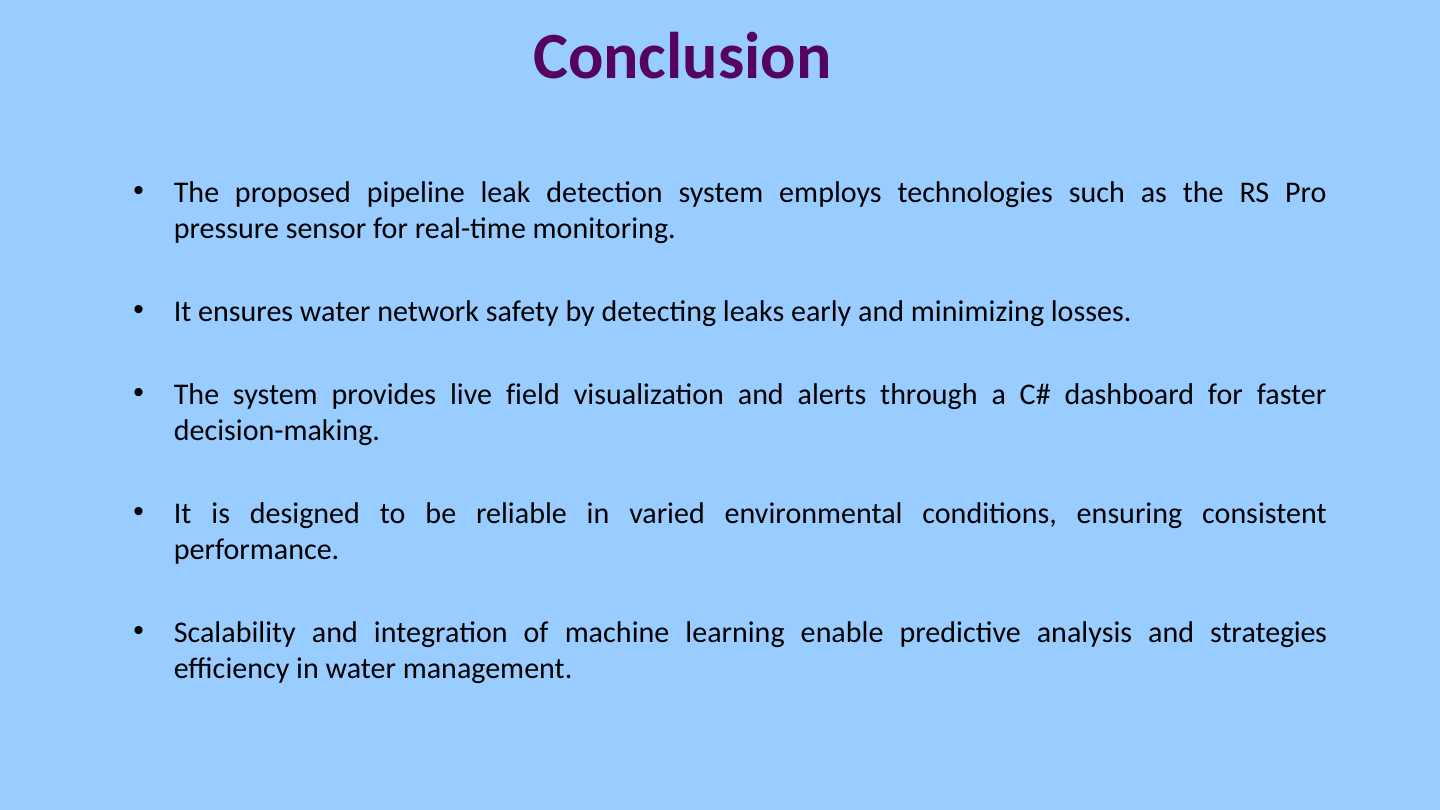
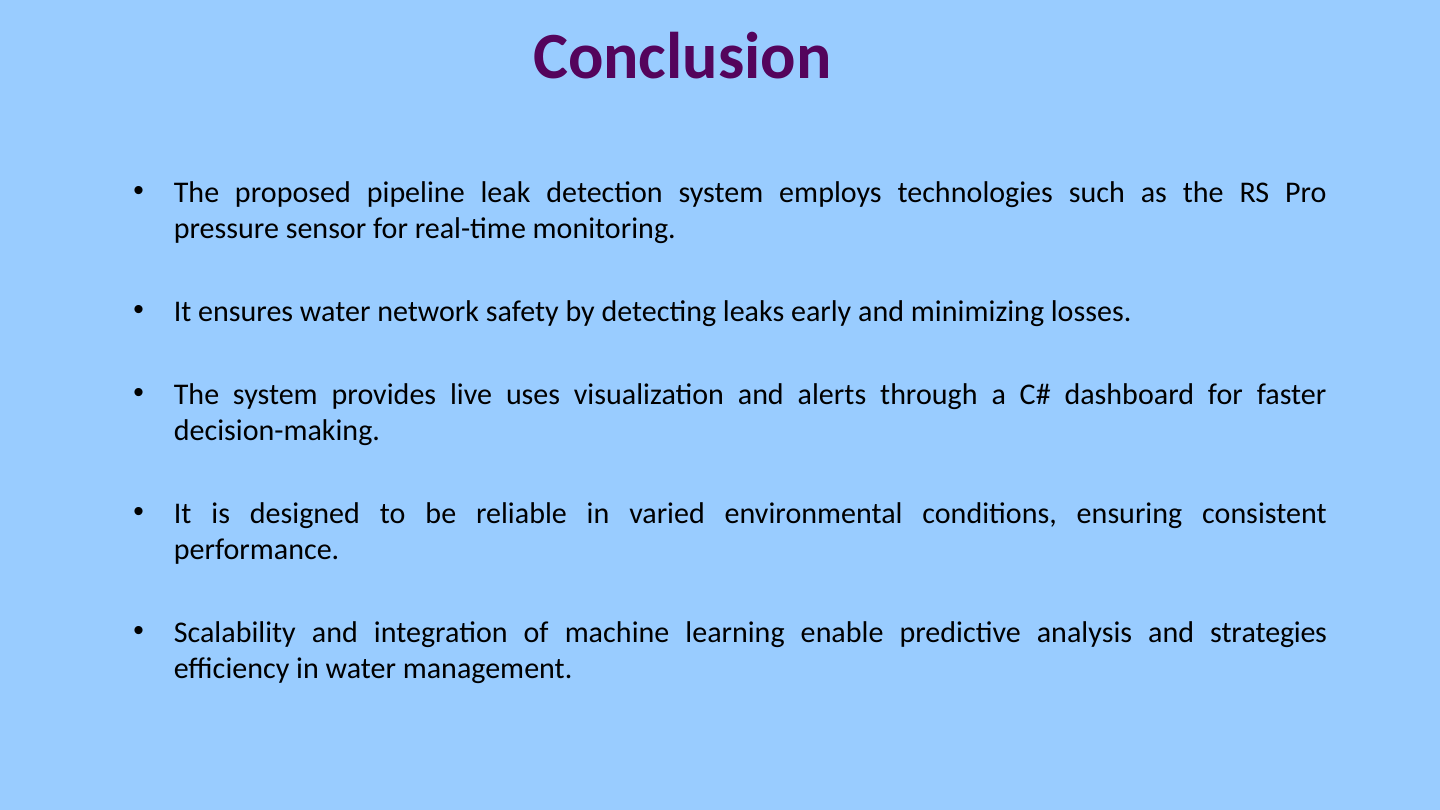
field: field -> uses
